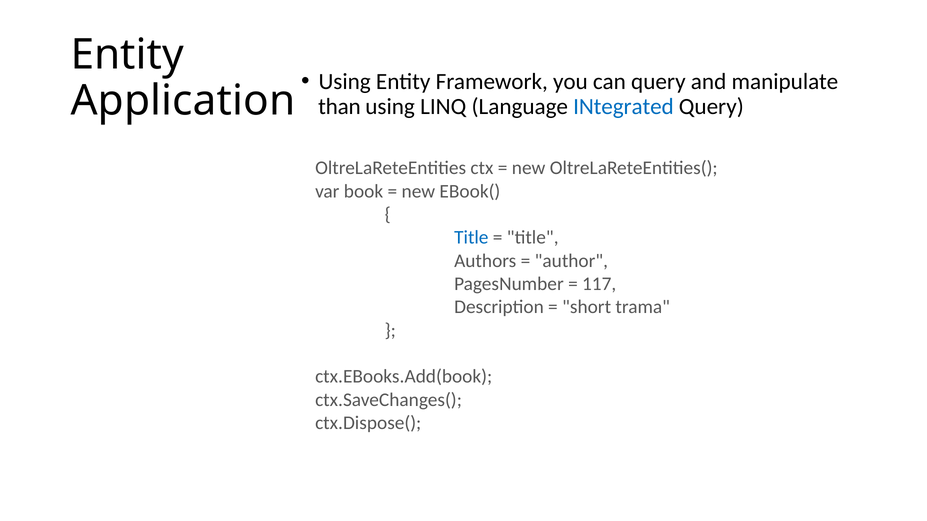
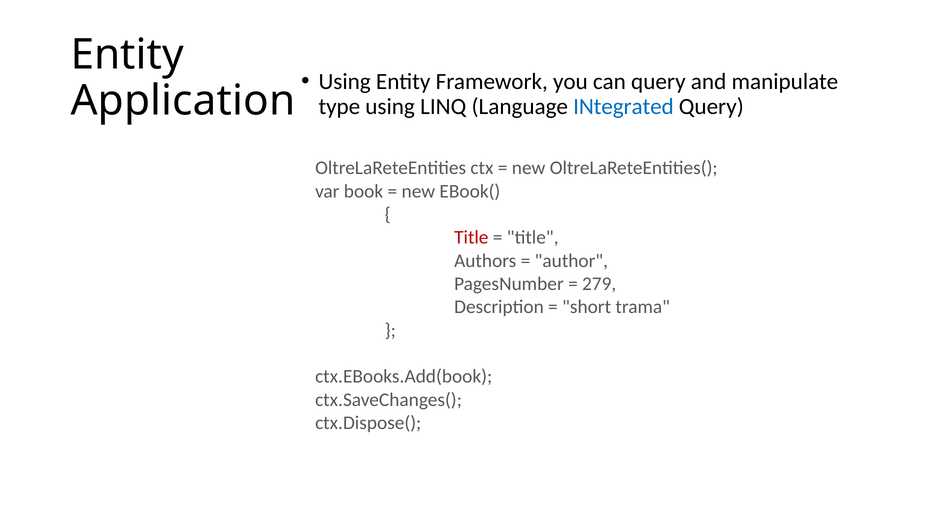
than: than -> type
Title at (471, 238) colour: blue -> red
117: 117 -> 279
